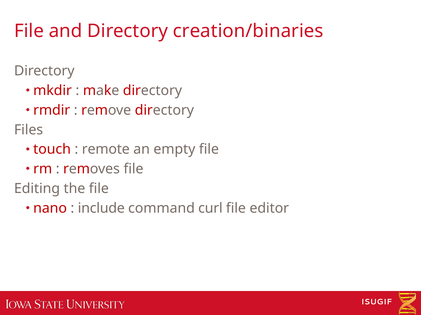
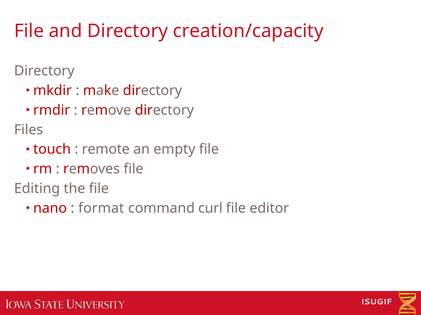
creation/binaries: creation/binaries -> creation/capacity
include: include -> format
